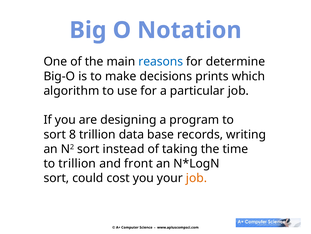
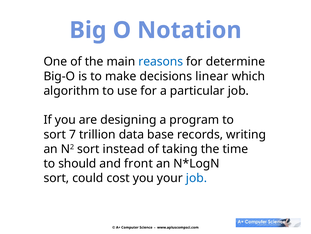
prints: prints -> linear
8: 8 -> 7
to trillion: trillion -> should
job at (197, 178) colour: orange -> blue
